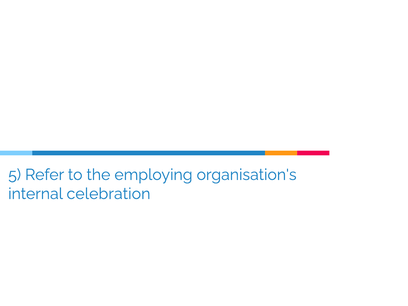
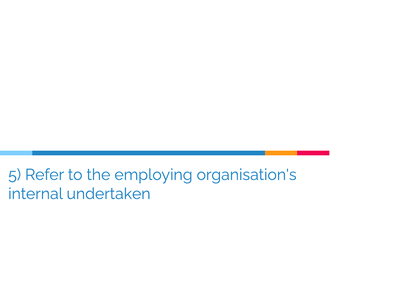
celebration: celebration -> undertaken
